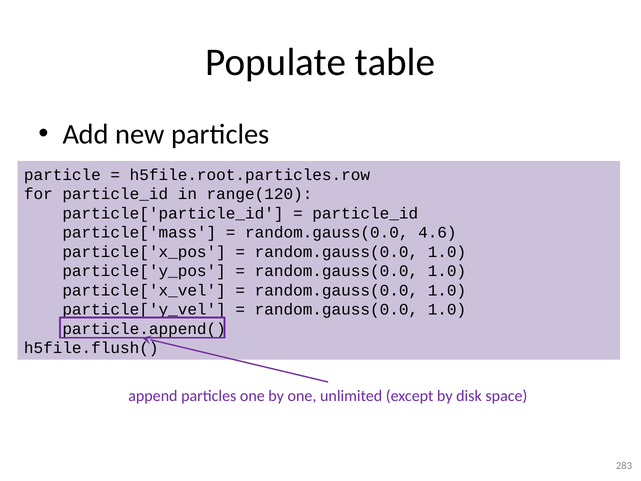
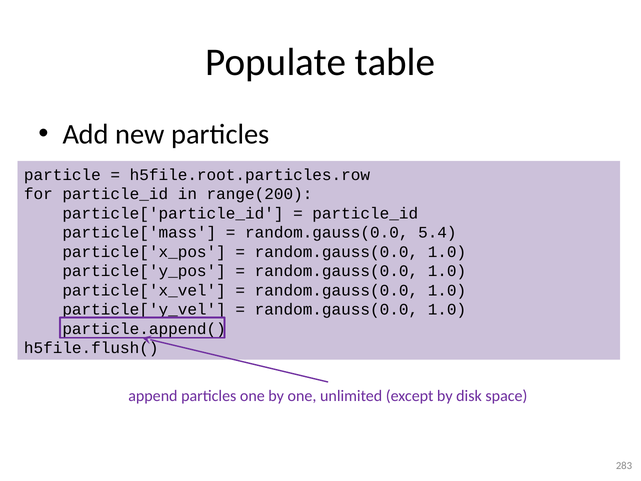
range(120: range(120 -> range(200
4.6: 4.6 -> 5.4
